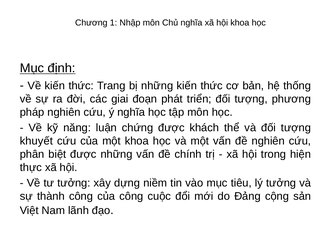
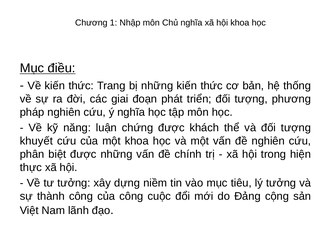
định: định -> điều
